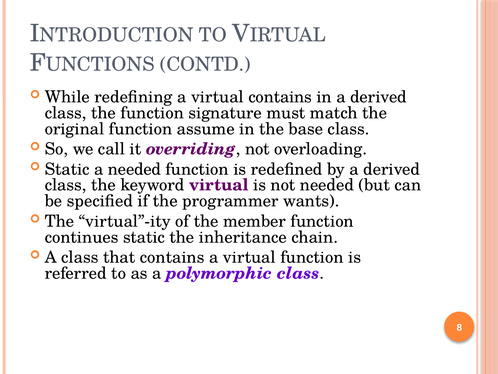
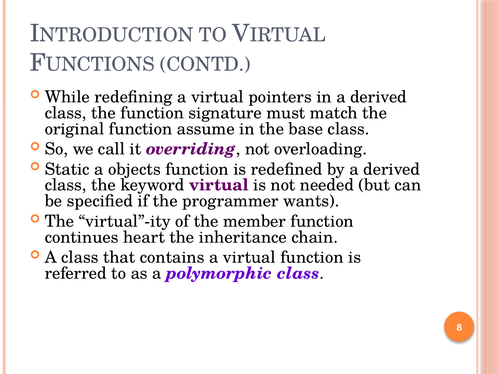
virtual contains: contains -> pointers
a needed: needed -> objects
continues static: static -> heart
